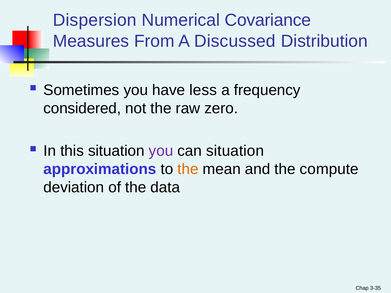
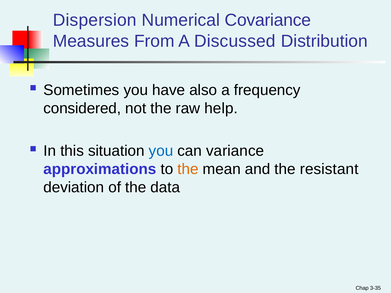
less: less -> also
zero: zero -> help
you at (161, 151) colour: purple -> blue
can situation: situation -> variance
compute: compute -> resistant
